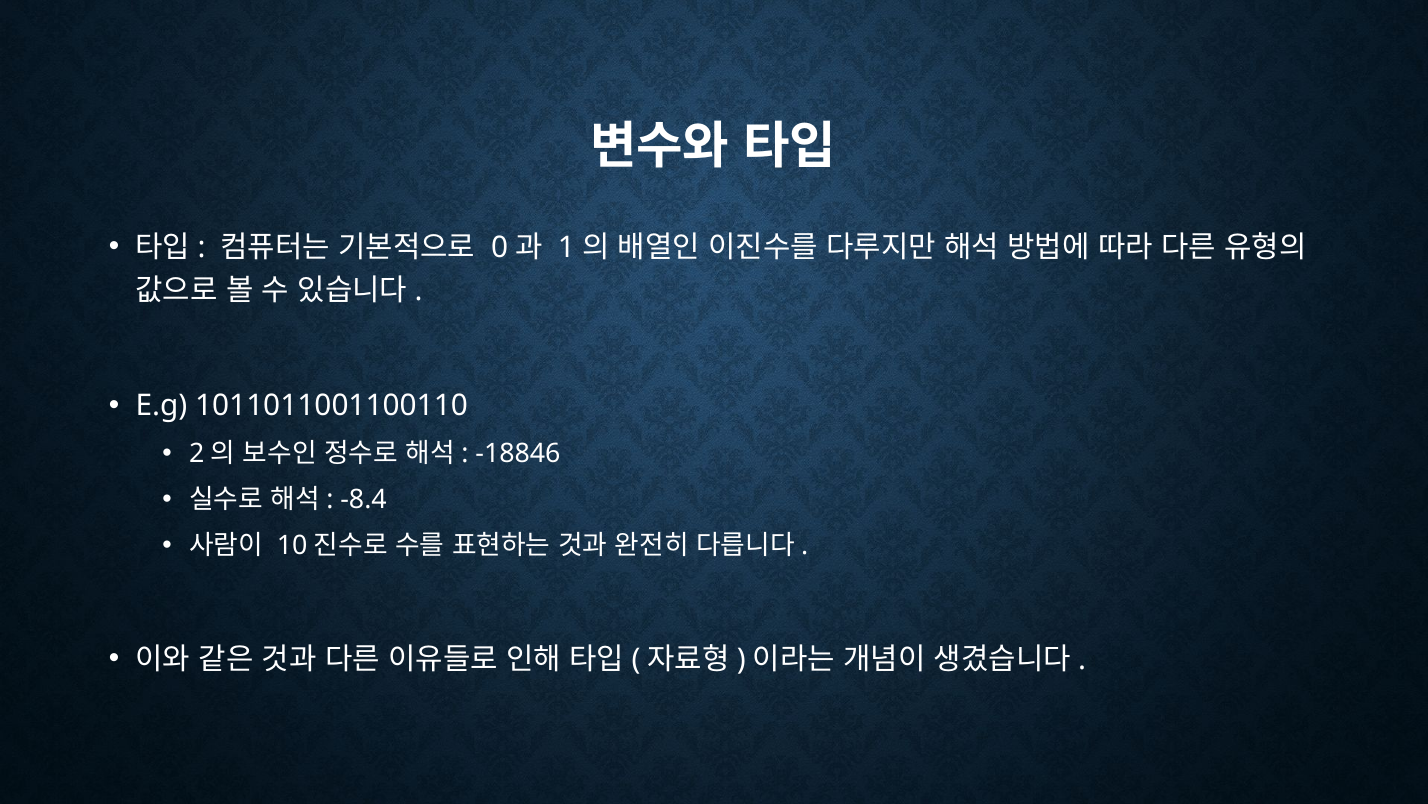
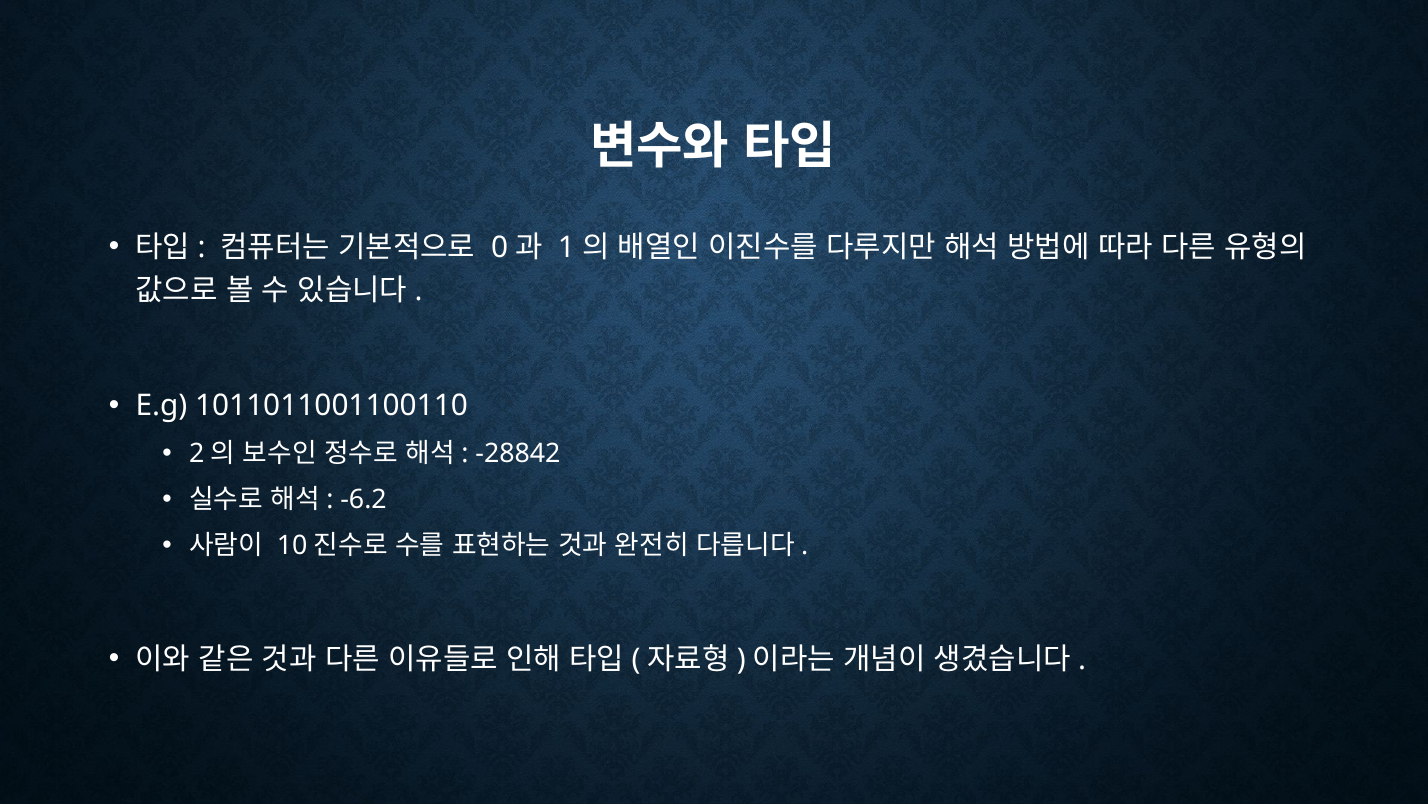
-18846: -18846 -> -28842
-8.4: -8.4 -> -6.2
